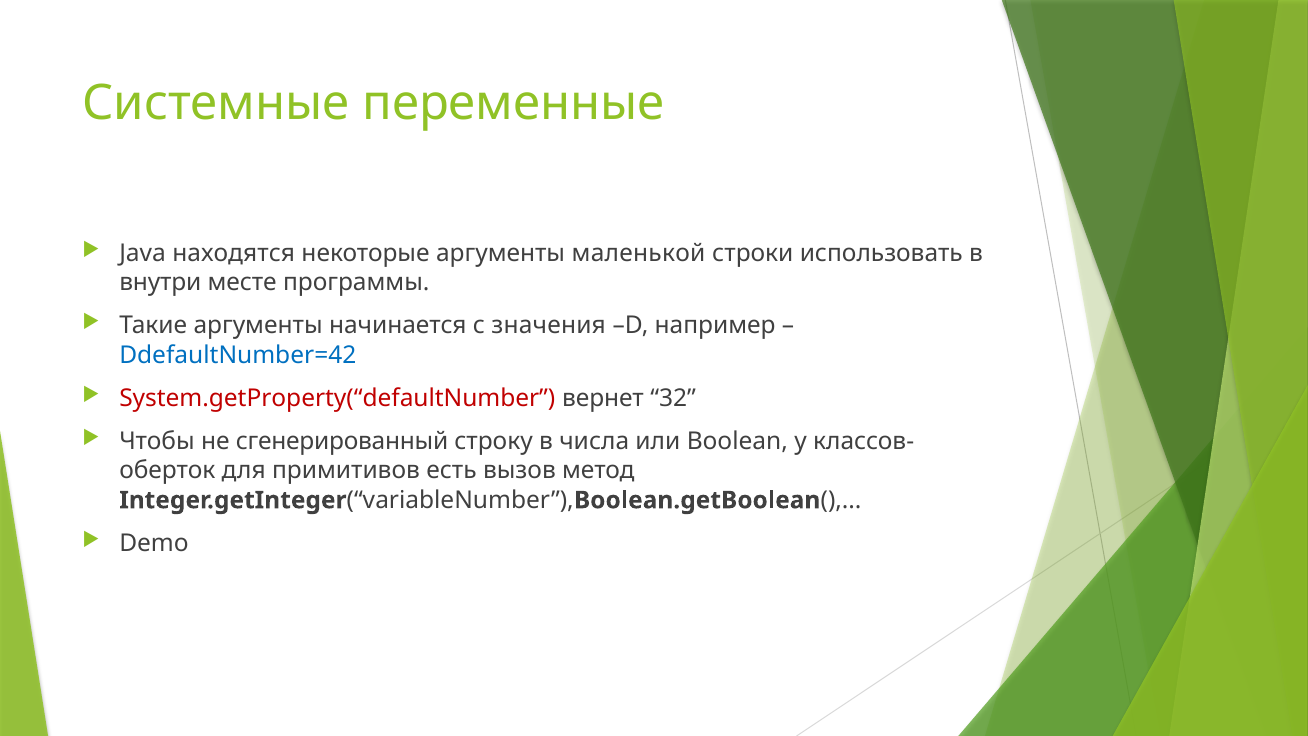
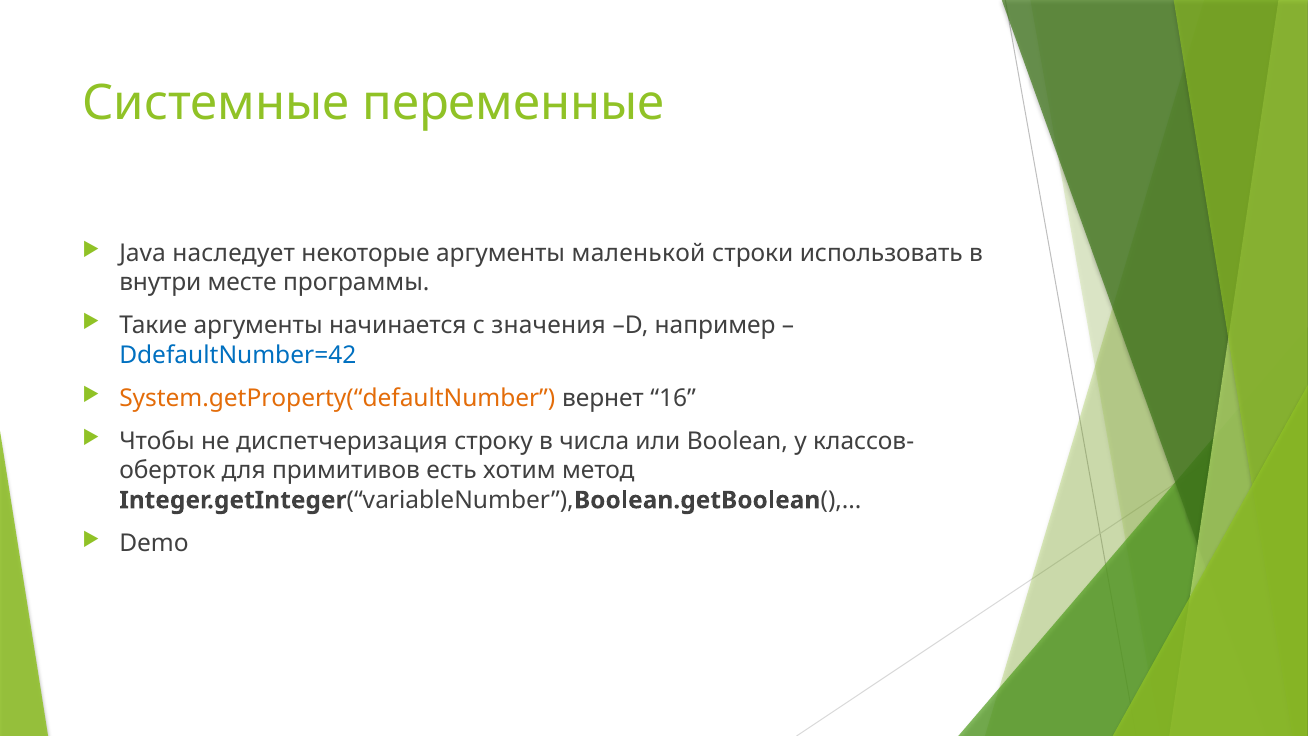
находятся: находятся -> наследует
System.getProperty(“defaultNumber colour: red -> orange
32: 32 -> 16
сгенерированный: сгенерированный -> диспетчеризация
вызов: вызов -> хотим
